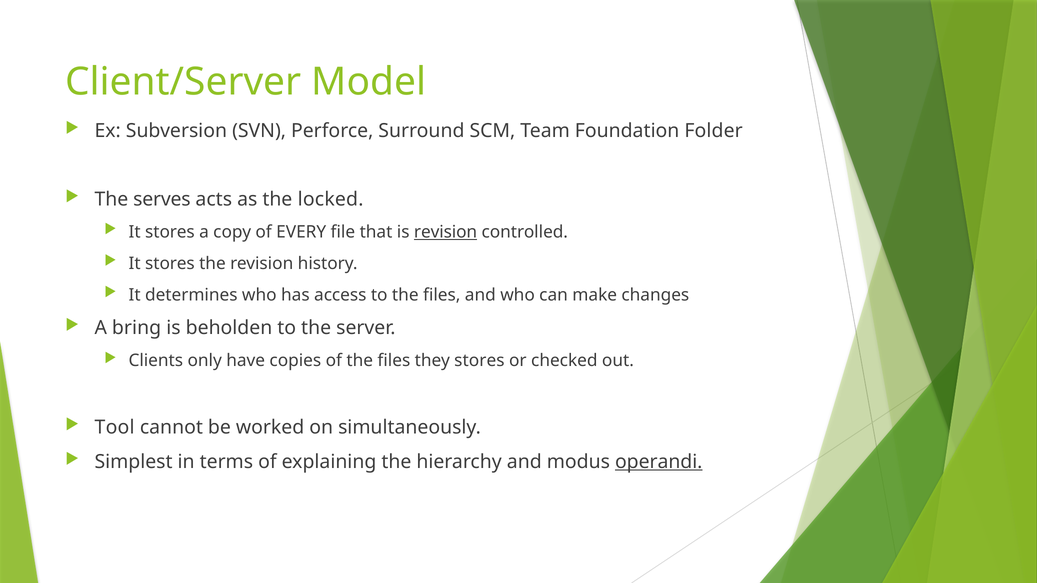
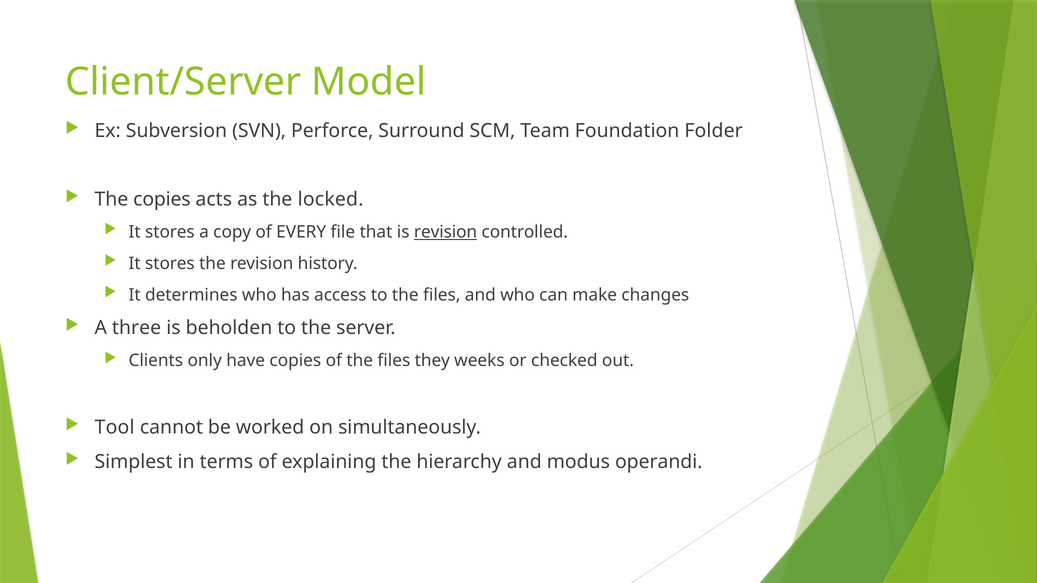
The serves: serves -> copies
bring: bring -> three
they stores: stores -> weeks
operandi underline: present -> none
